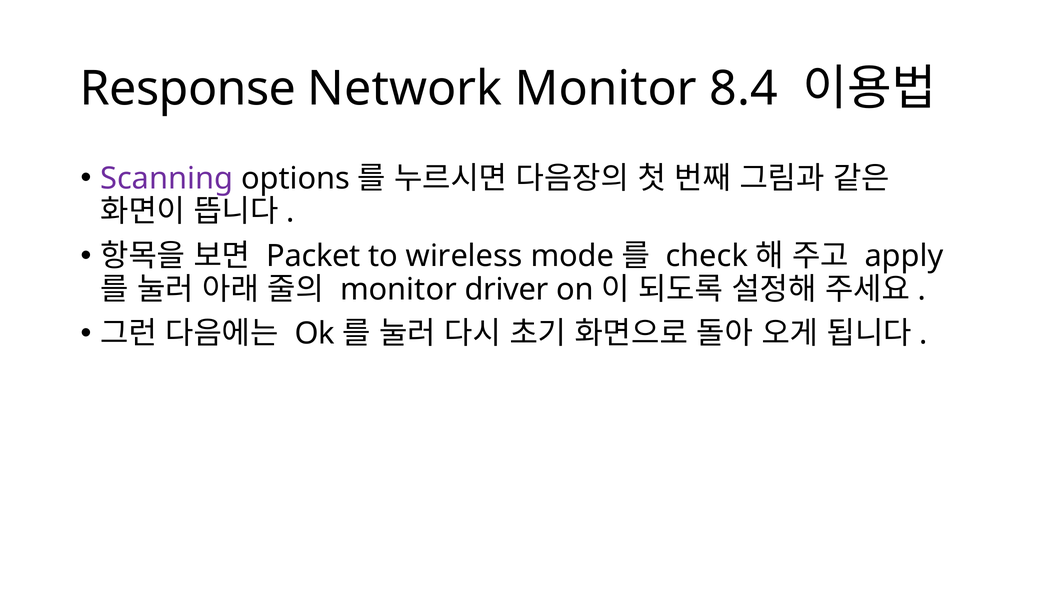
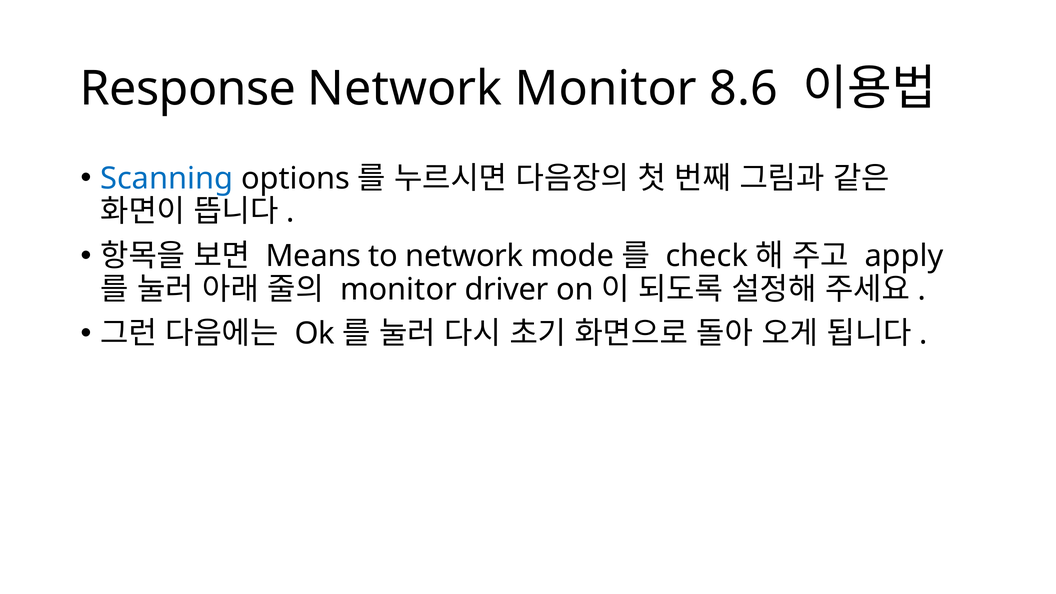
8.4: 8.4 -> 8.6
Scanning colour: purple -> blue
Packet: Packet -> Means
to wireless: wireless -> network
